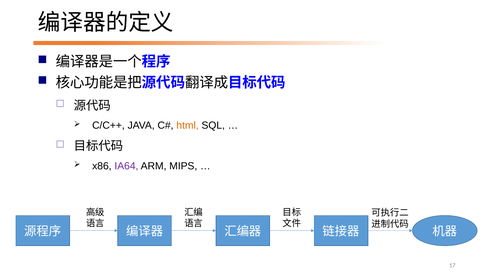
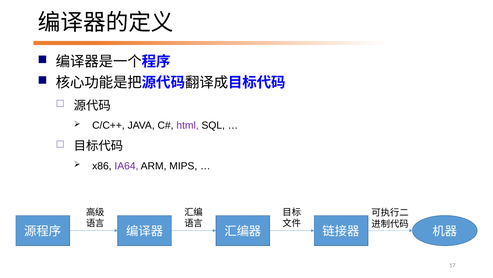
html colour: orange -> purple
